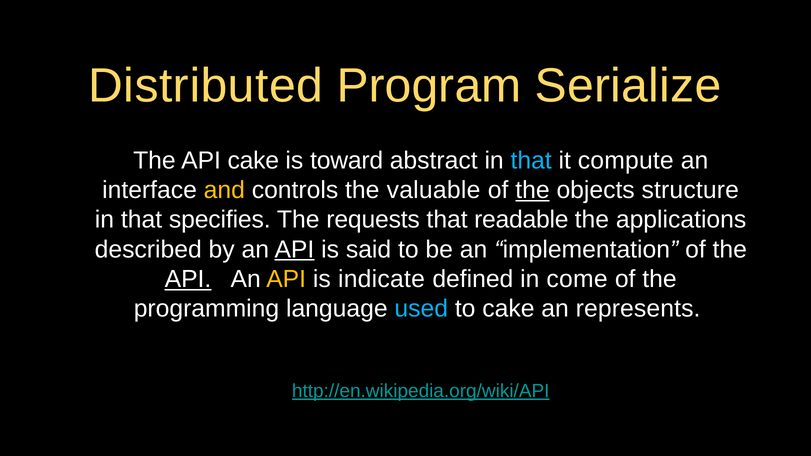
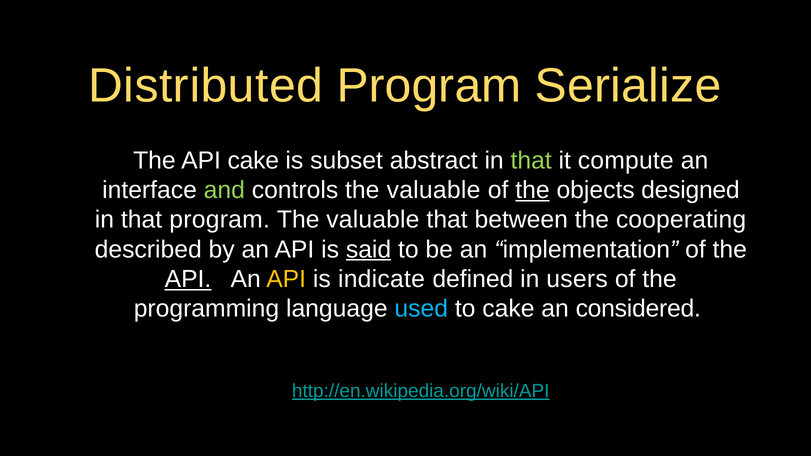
toward: toward -> subset
that at (531, 161) colour: light blue -> light green
and colour: yellow -> light green
structure: structure -> designed
that specifies: specifies -> program
requests at (373, 220): requests -> valuable
readable: readable -> between
applications: applications -> cooperating
API at (294, 249) underline: present -> none
said underline: none -> present
come: come -> users
represents: represents -> considered
